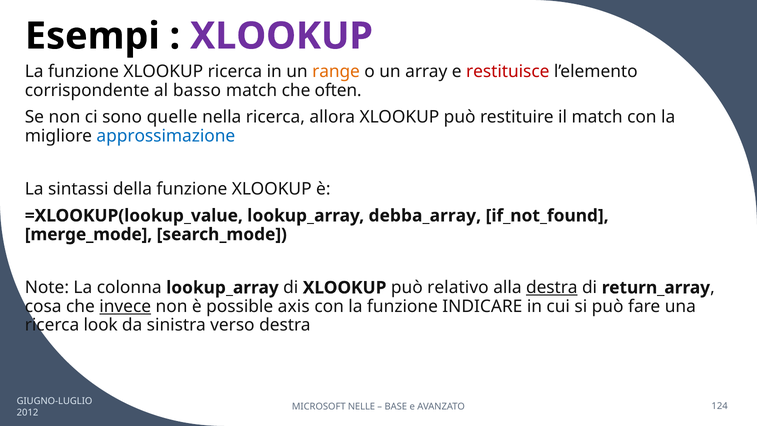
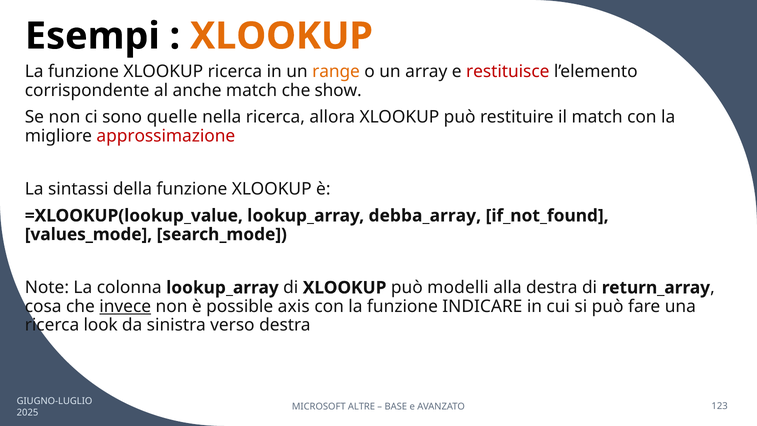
XLOOKUP at (281, 36) colour: purple -> orange
basso: basso -> anche
often: often -> show
approssimazione colour: blue -> red
merge_mode: merge_mode -> values_mode
relativo: relativo -> modelli
destra at (552, 288) underline: present -> none
NELLE: NELLE -> ALTRE
124: 124 -> 123
2012: 2012 -> 2025
